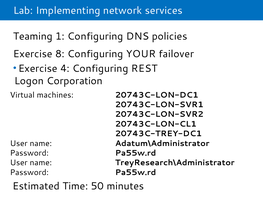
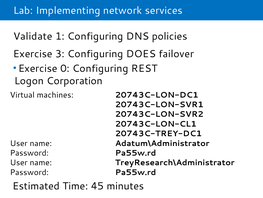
Teaming: Teaming -> Validate
8: 8 -> 3
YOUR: YOUR -> DOES
4: 4 -> 0
50: 50 -> 45
